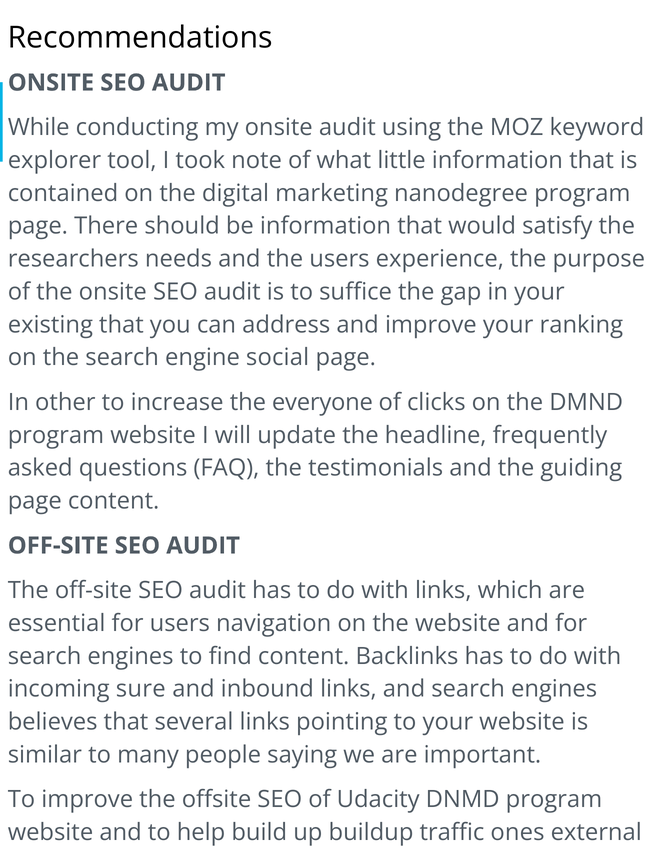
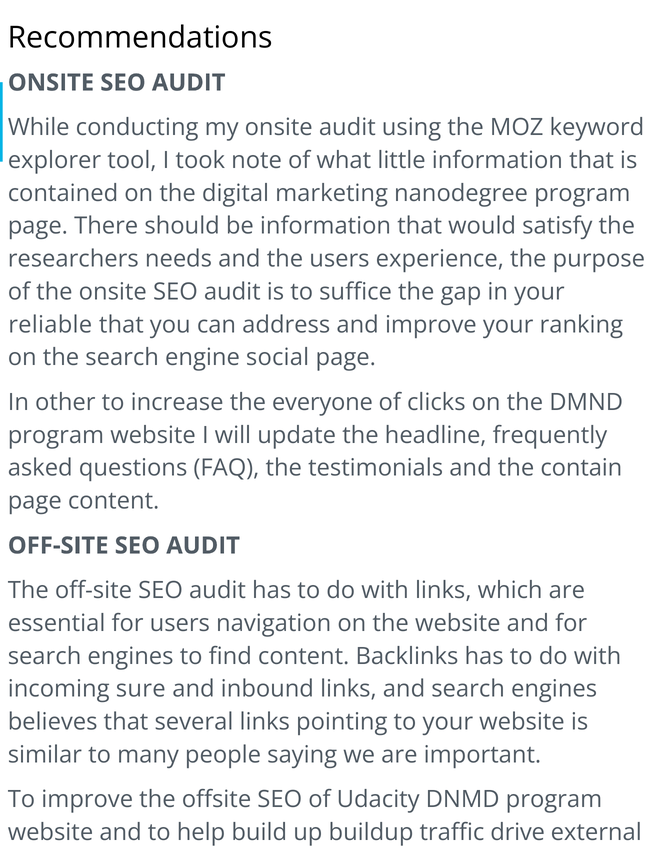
existing: existing -> reliable
guiding: guiding -> contain
ones: ones -> drive
